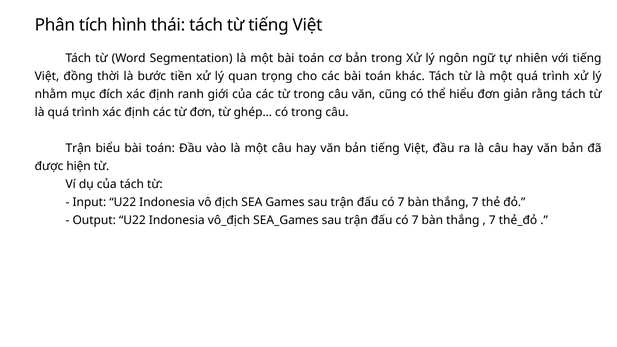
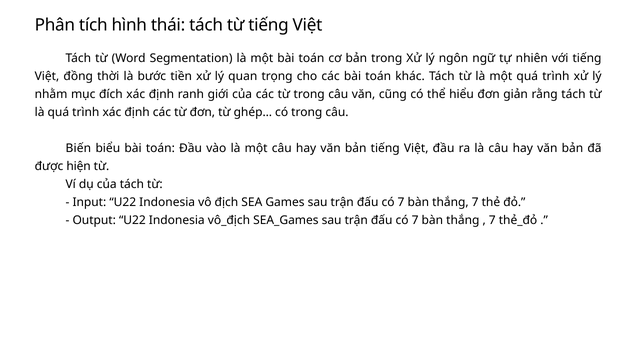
Trận at (78, 148): Trận -> Biến
